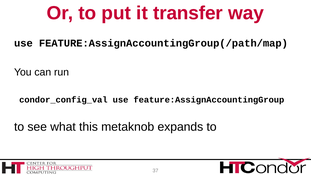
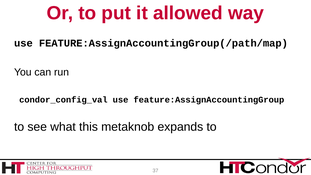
transfer: transfer -> allowed
